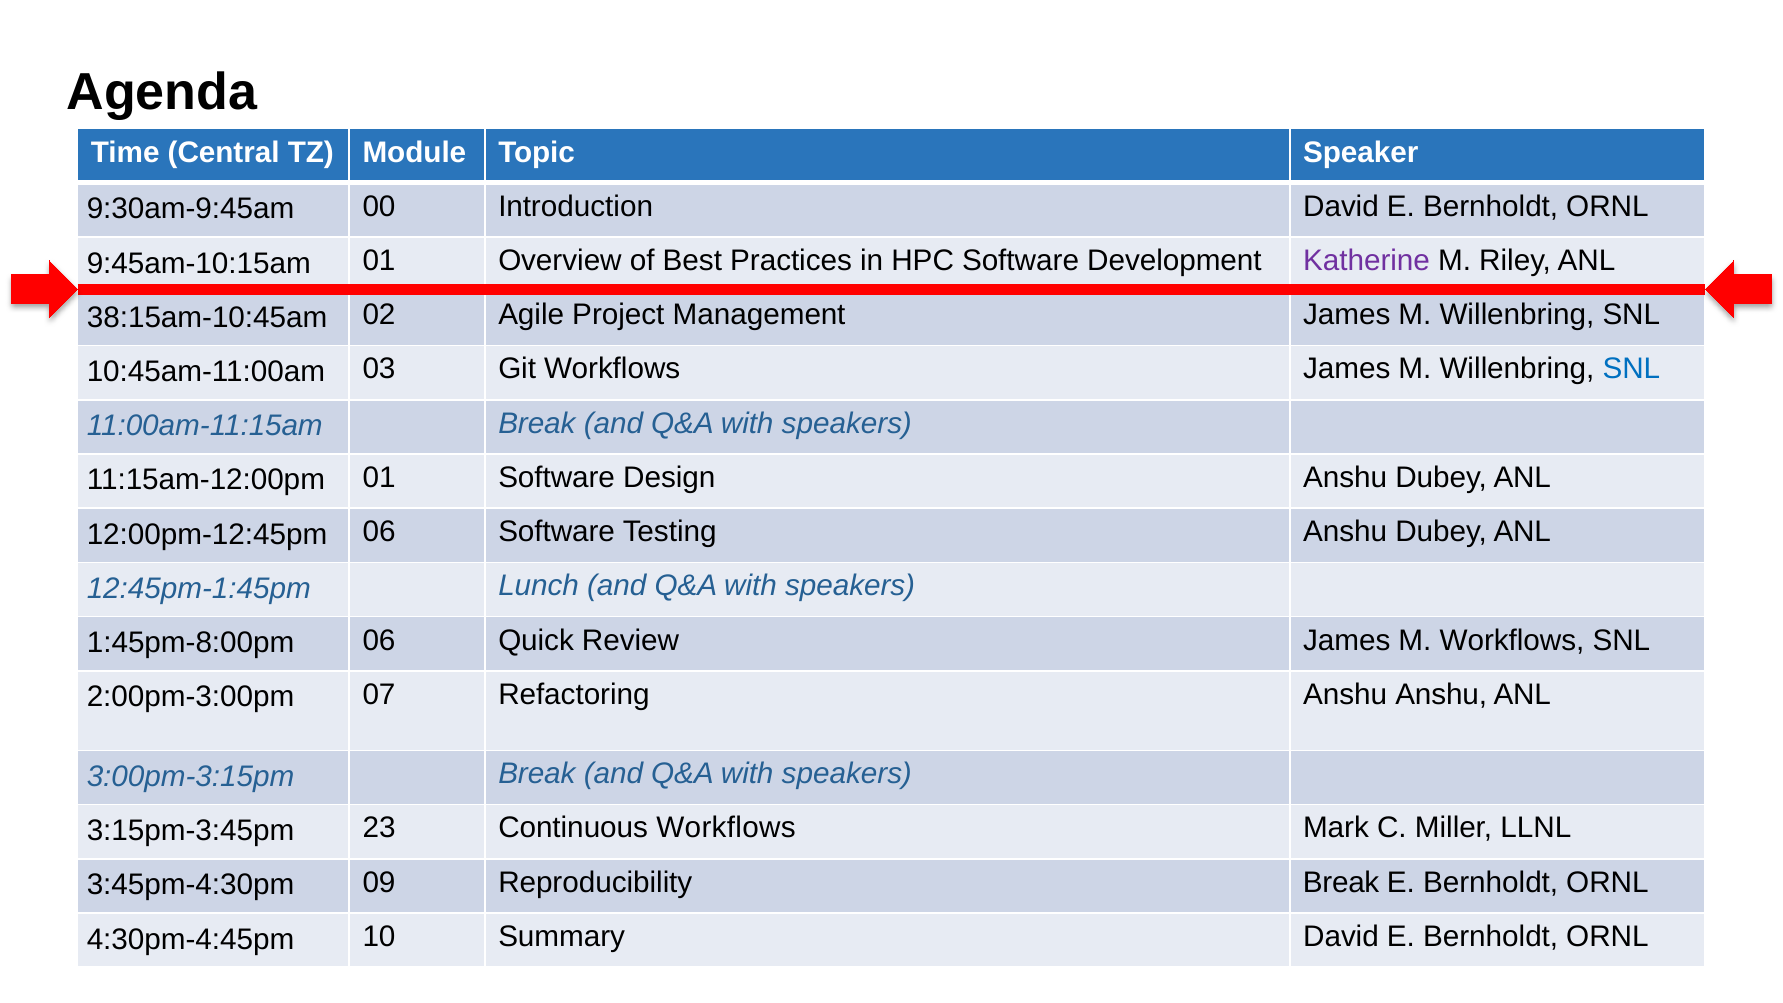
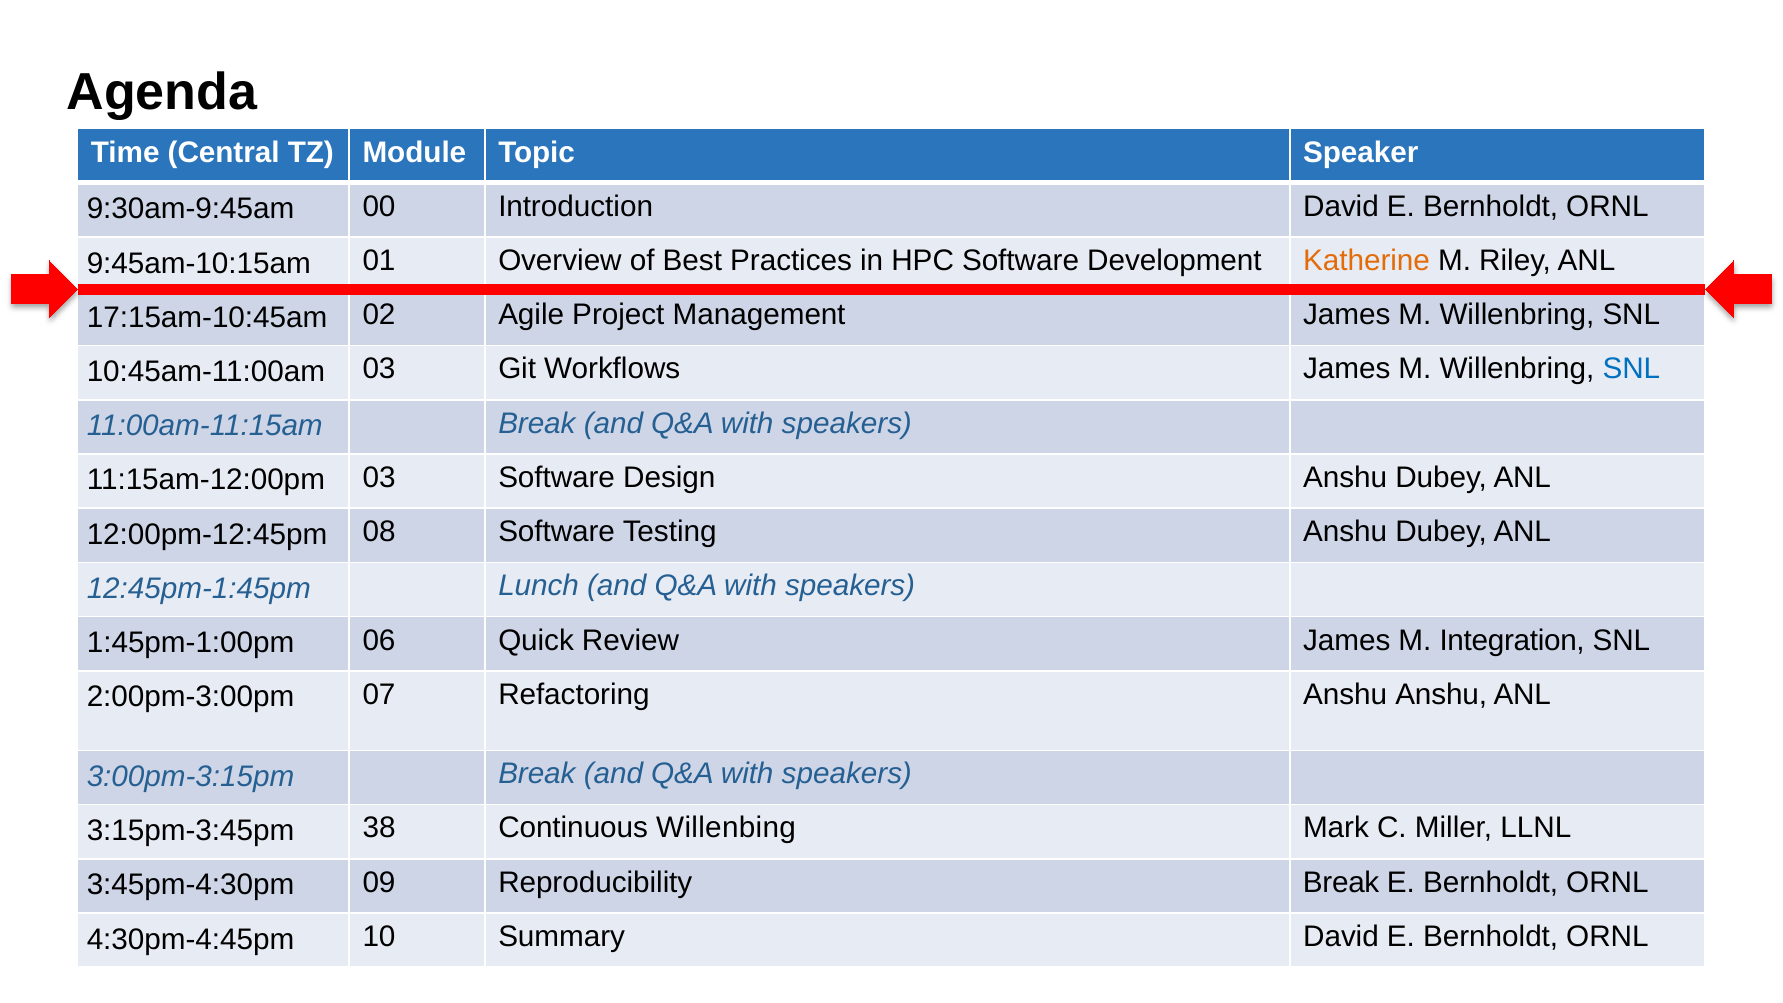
Katherine colour: purple -> orange
38:15am-10:45am: 38:15am-10:45am -> 17:15am-10:45am
11:15am-12:00pm 01: 01 -> 03
12:00pm-12:45pm 06: 06 -> 08
1:45pm-8:00pm: 1:45pm-8:00pm -> 1:45pm-1:00pm
M Workflows: Workflows -> Integration
23: 23 -> 38
Continuous Workflows: Workflows -> Willenbing
